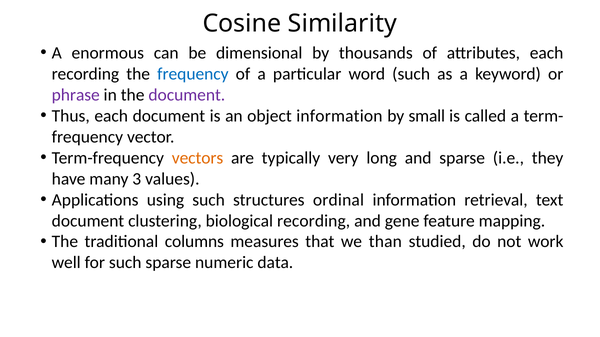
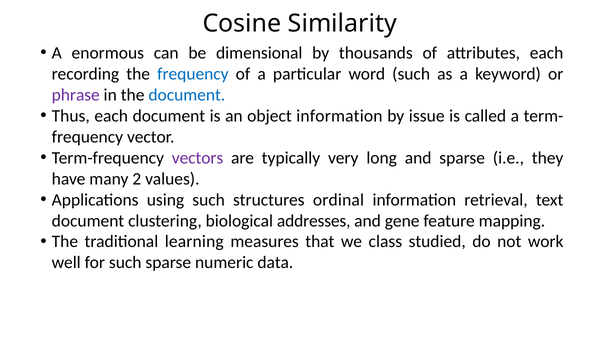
document at (187, 95) colour: purple -> blue
small: small -> issue
vectors colour: orange -> purple
3: 3 -> 2
biological recording: recording -> addresses
columns: columns -> learning
than: than -> class
